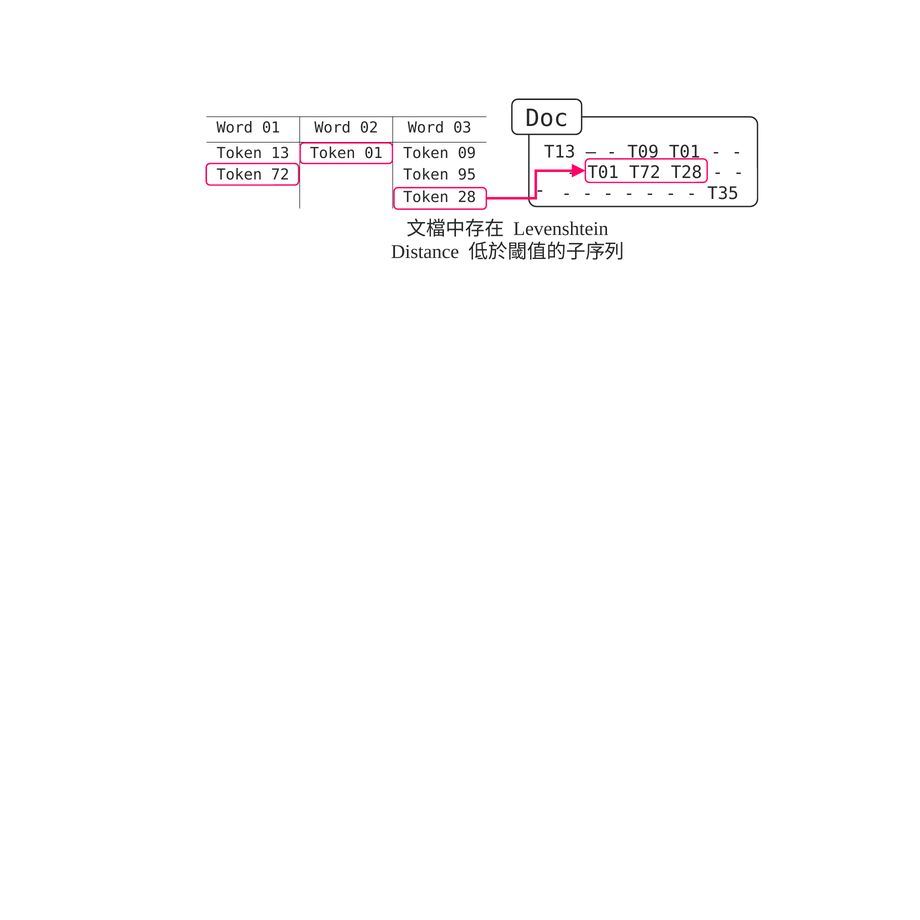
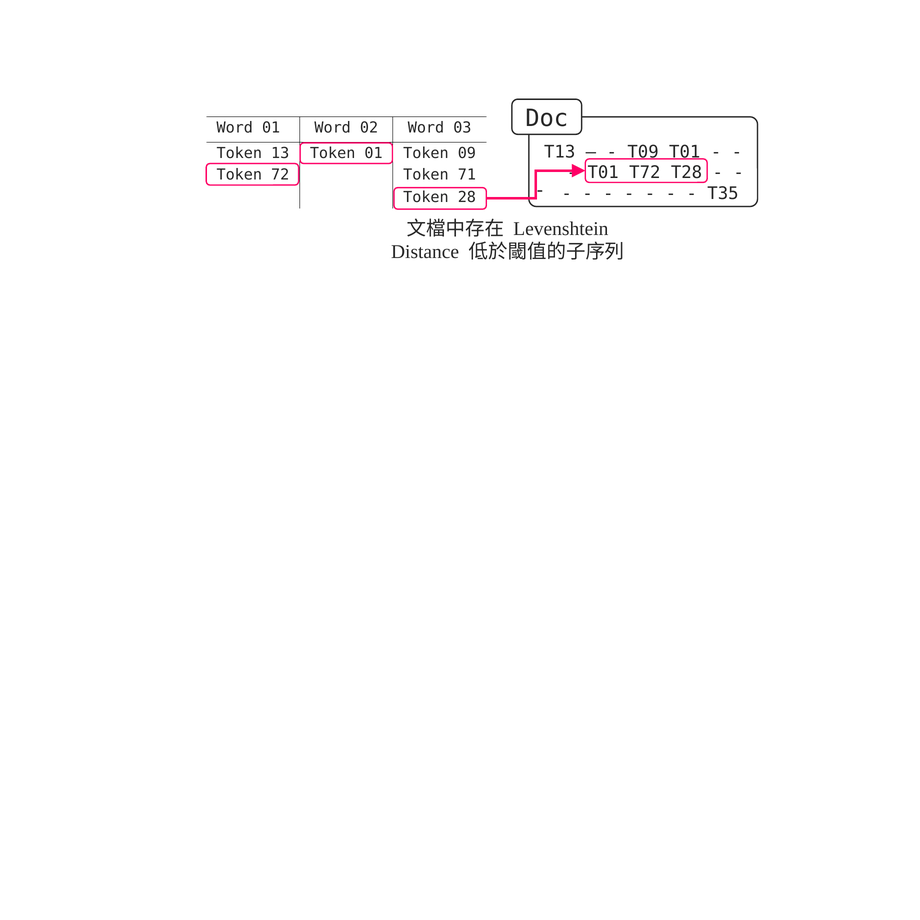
95: 95 -> 71
